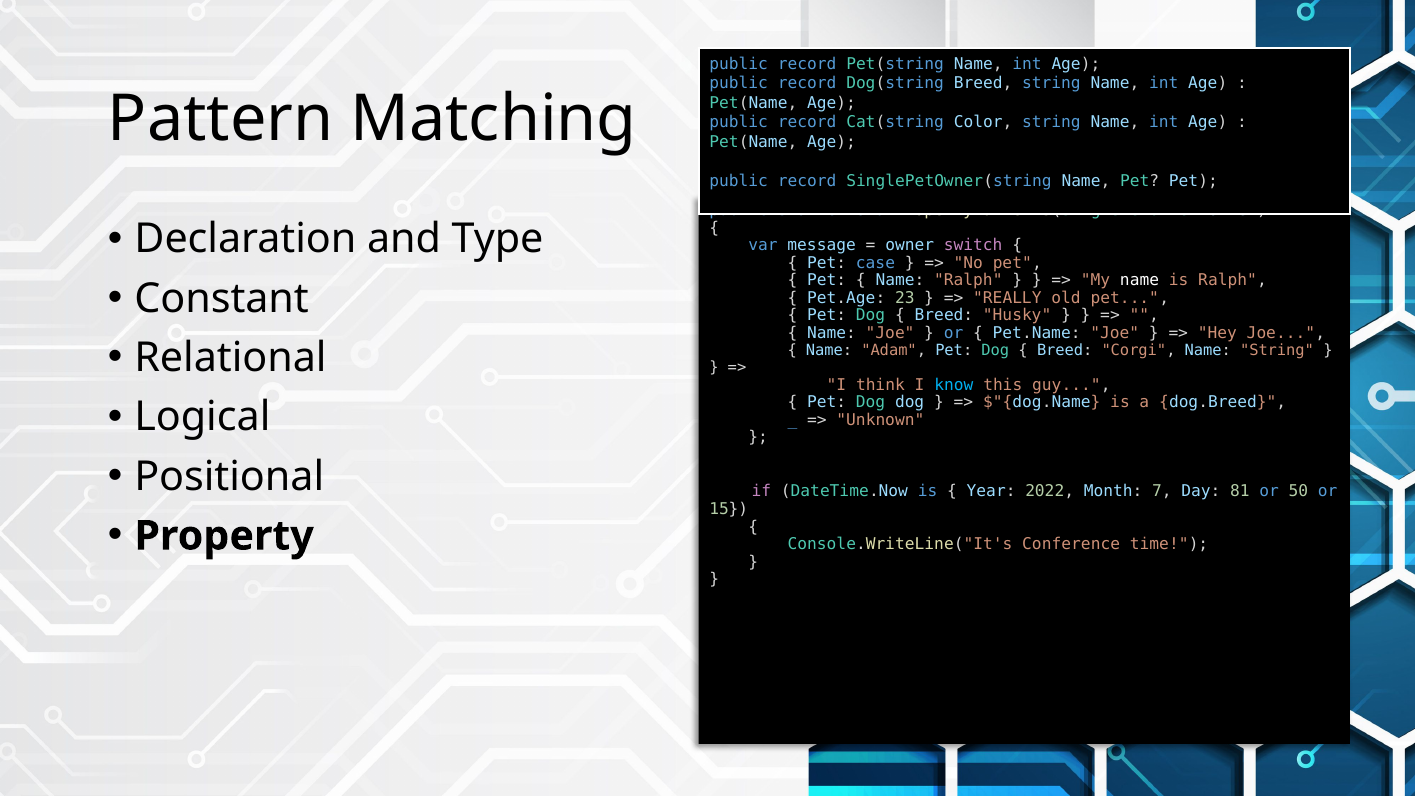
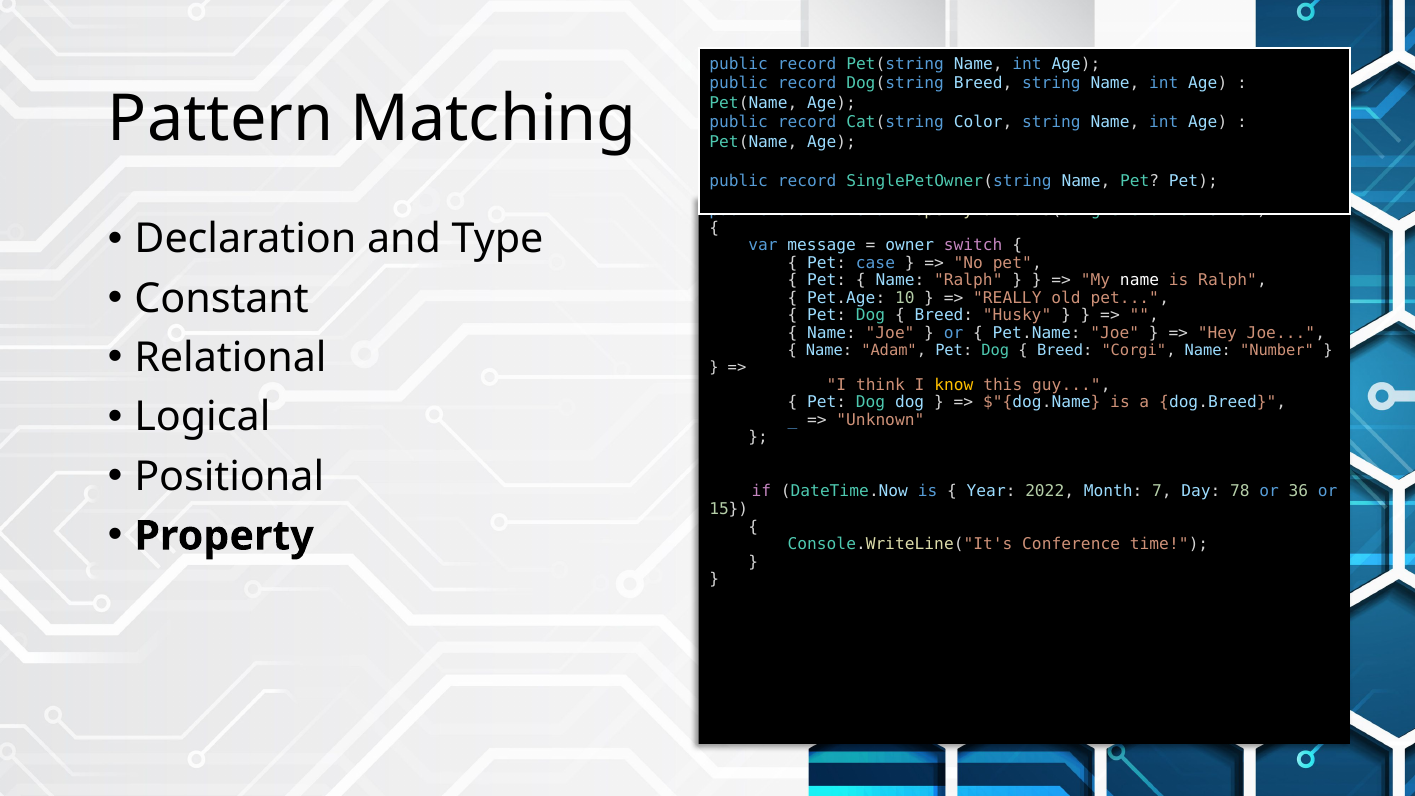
23: 23 -> 10
Name String: String -> Number
know colour: light blue -> yellow
81: 81 -> 78
50: 50 -> 36
